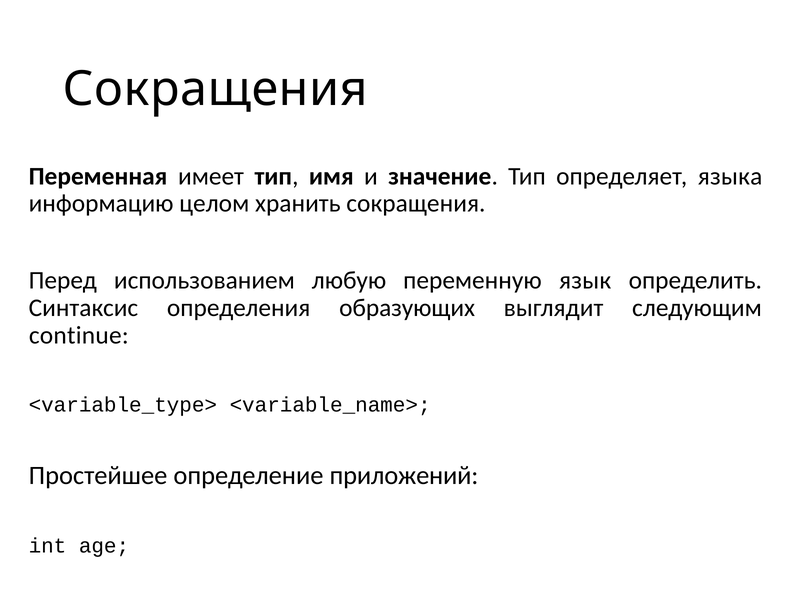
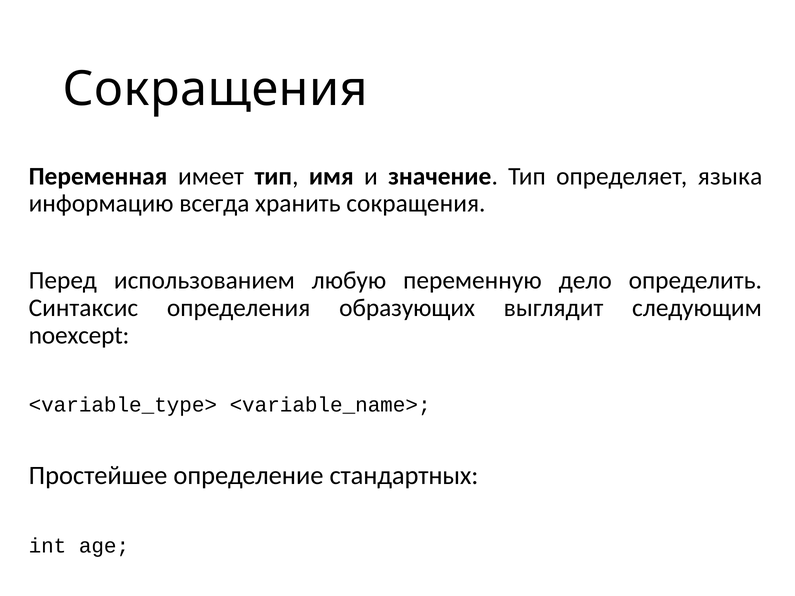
целом: целом -> всегда
язык: язык -> дело
continue: continue -> noexcept
приложений: приложений -> стандартных
